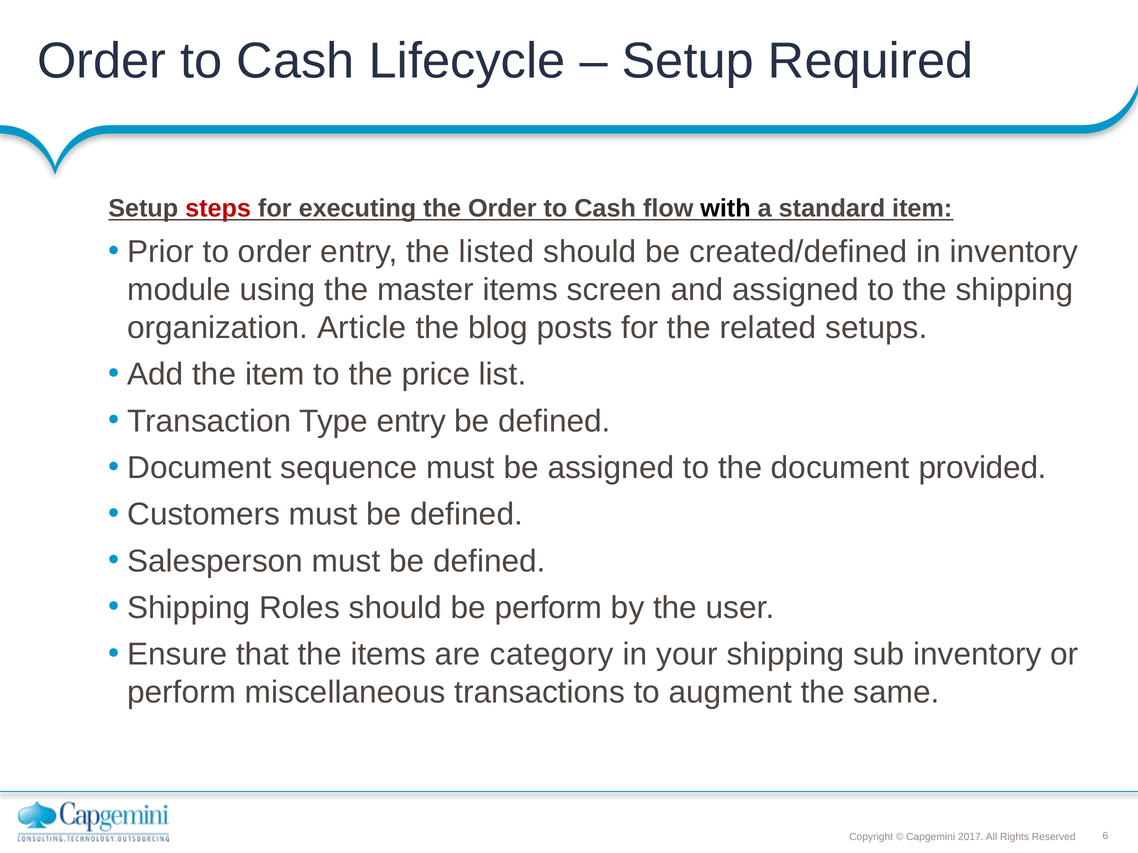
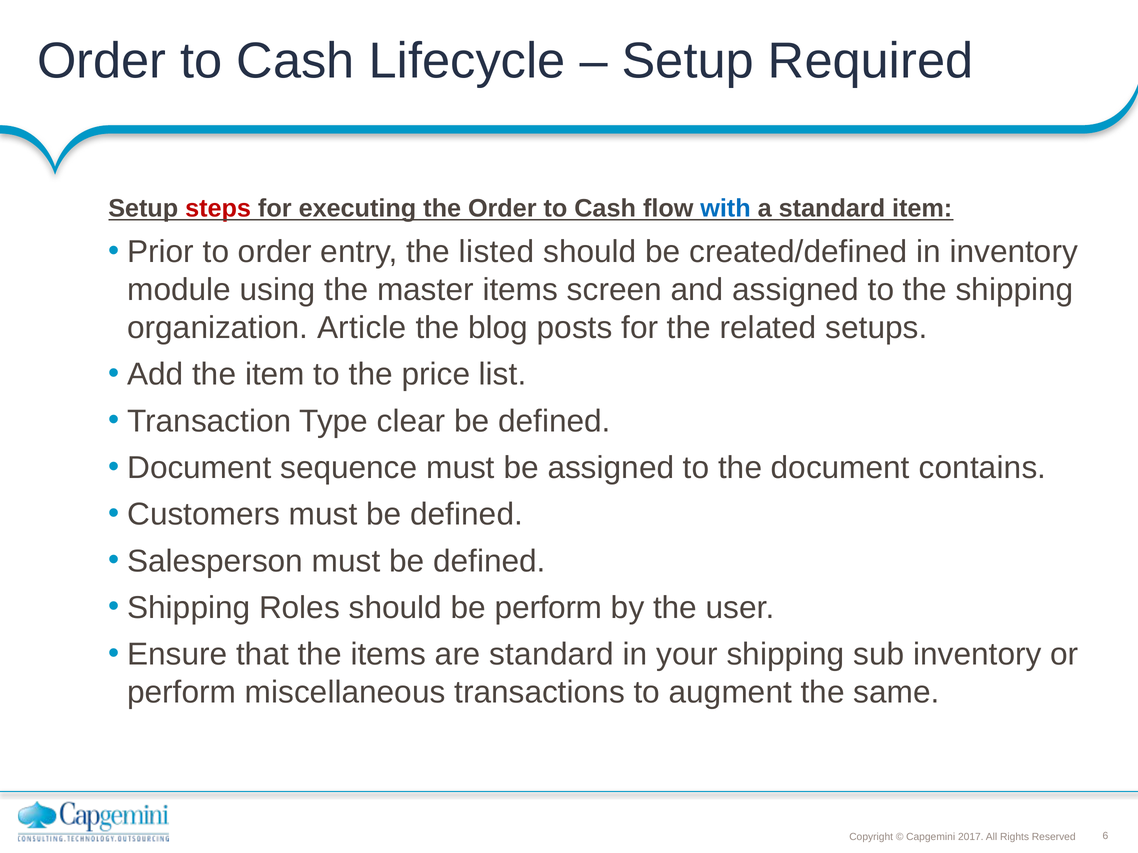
with colour: black -> blue
Type entry: entry -> clear
provided: provided -> contains
are category: category -> standard
